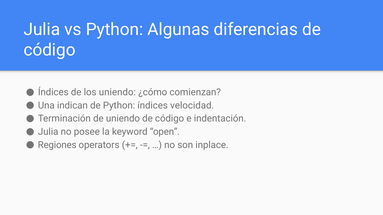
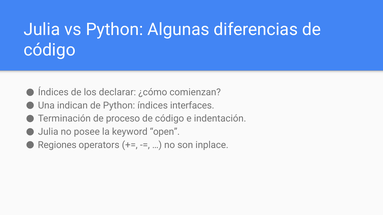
los uniendo: uniendo -> declarar
velocidad: velocidad -> interfaces
de uniendo: uniendo -> proceso
